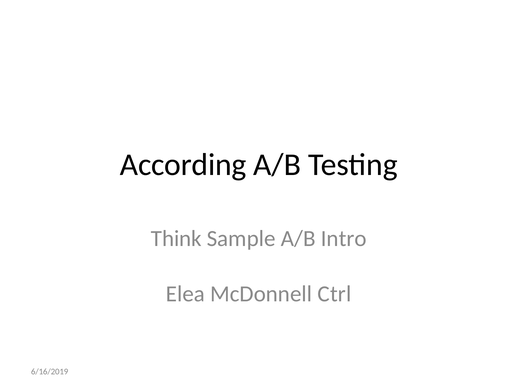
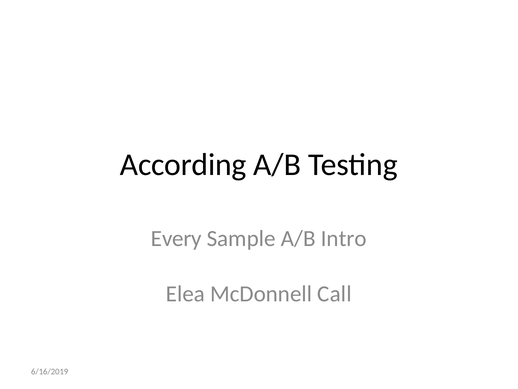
Think: Think -> Every
Ctrl: Ctrl -> Call
